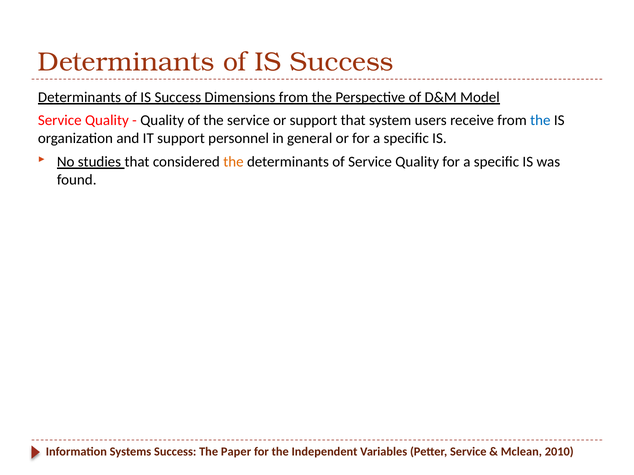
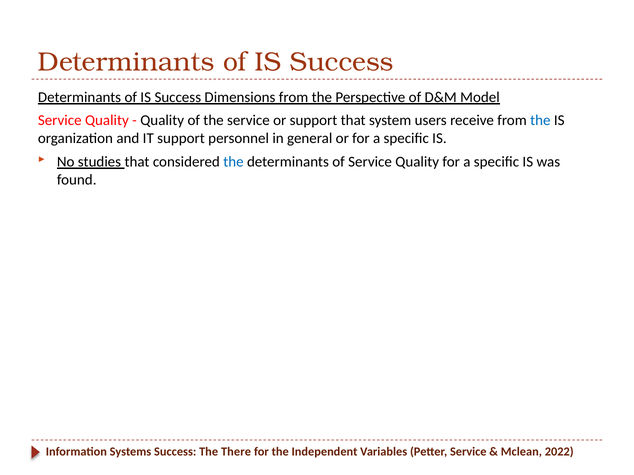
the at (233, 162) colour: orange -> blue
Paper: Paper -> There
2010: 2010 -> 2022
